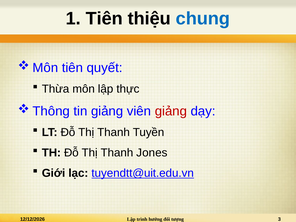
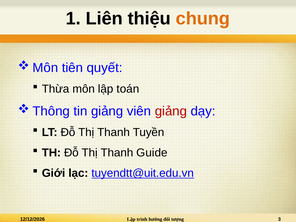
1 Tiên: Tiên -> Liên
chung colour: blue -> orange
thực: thực -> toán
Jones: Jones -> Guide
